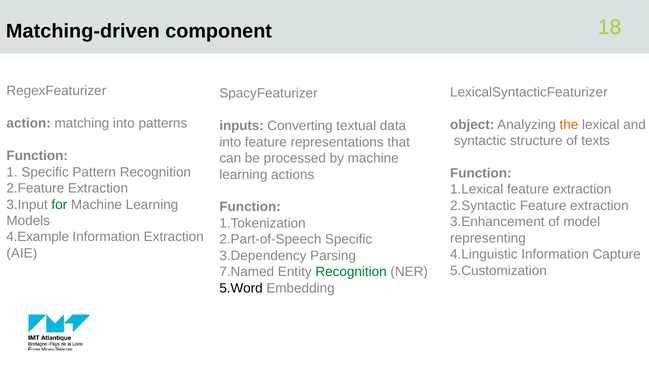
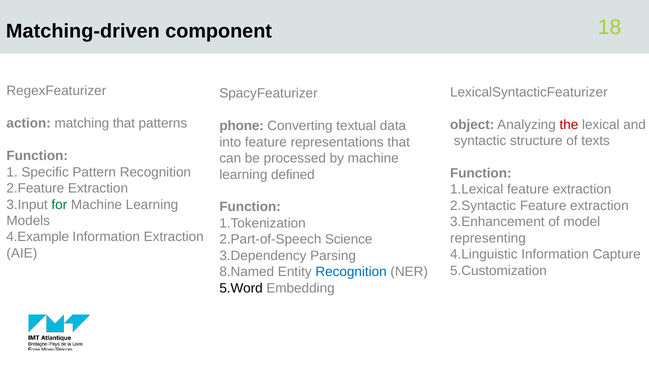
matching into: into -> that
the colour: orange -> red
inputs: inputs -> phone
actions: actions -> defined
2.Part-of-Speech Specific: Specific -> Science
7.Named: 7.Named -> 8.Named
Recognition at (351, 272) colour: green -> blue
